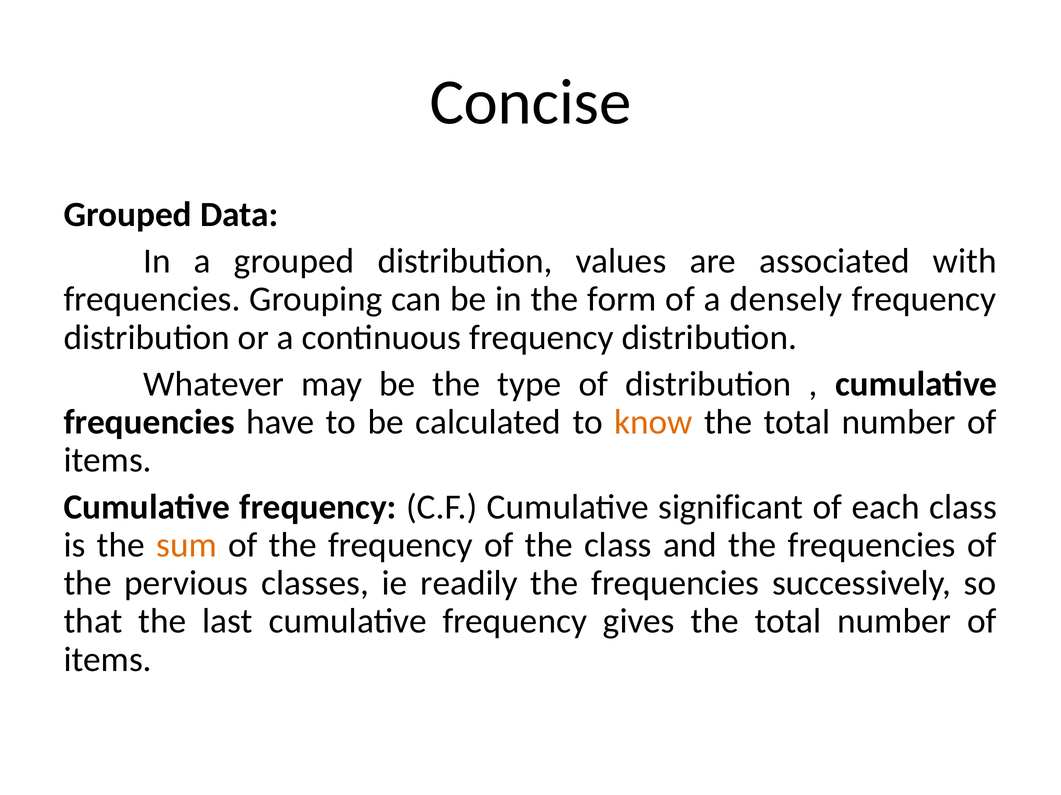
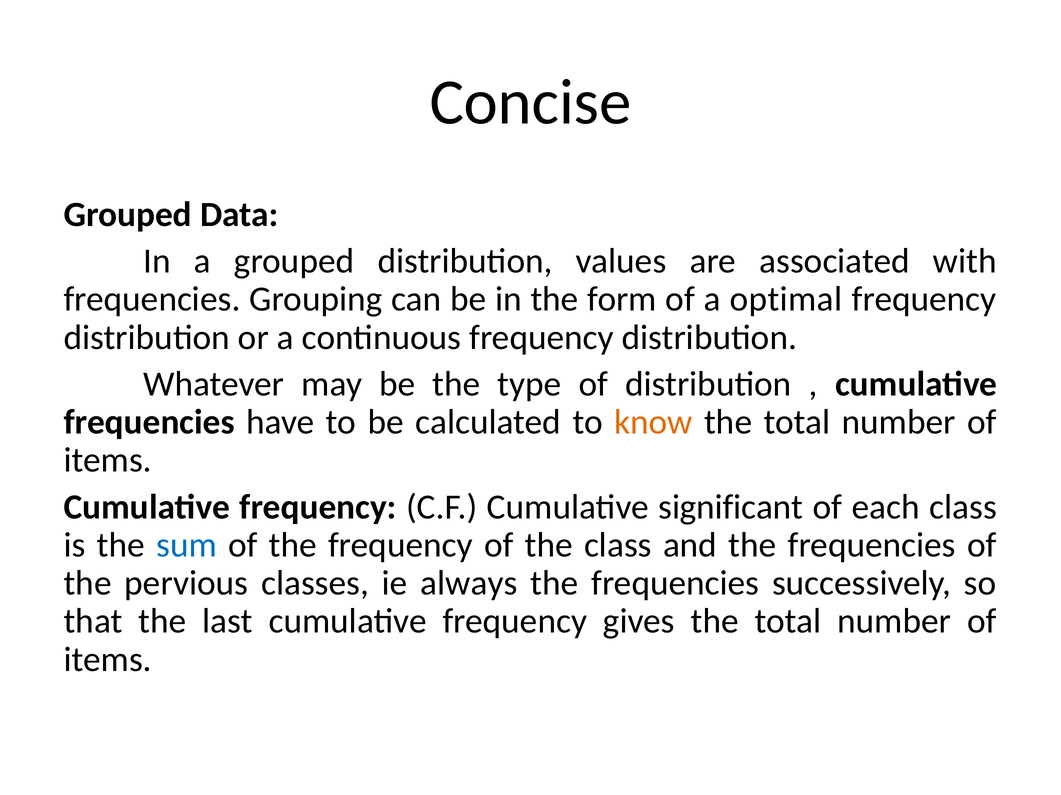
densely: densely -> optimal
sum colour: orange -> blue
readily: readily -> always
